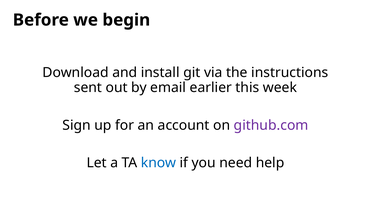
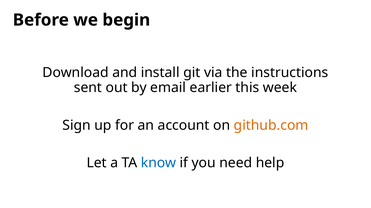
github.com colour: purple -> orange
